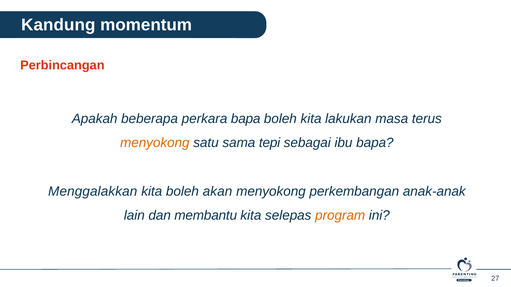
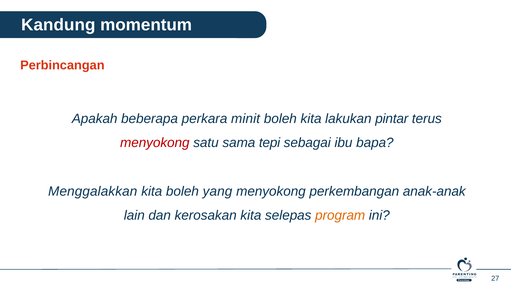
perkara bapa: bapa -> minit
masa: masa -> pintar
menyokong at (155, 143) colour: orange -> red
akan: akan -> yang
membantu: membantu -> kerosakan
